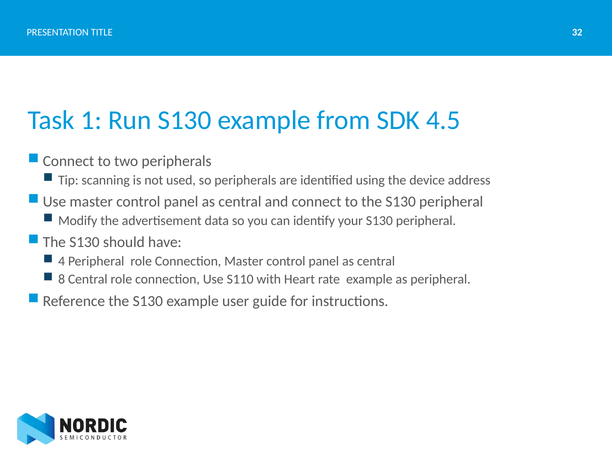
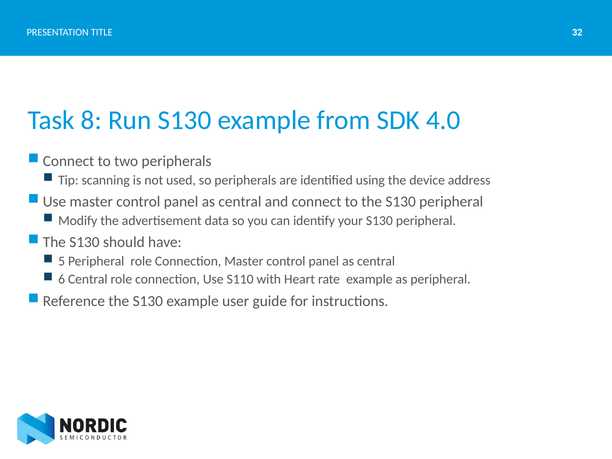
1: 1 -> 8
4.5: 4.5 -> 4.0
4: 4 -> 5
8: 8 -> 6
